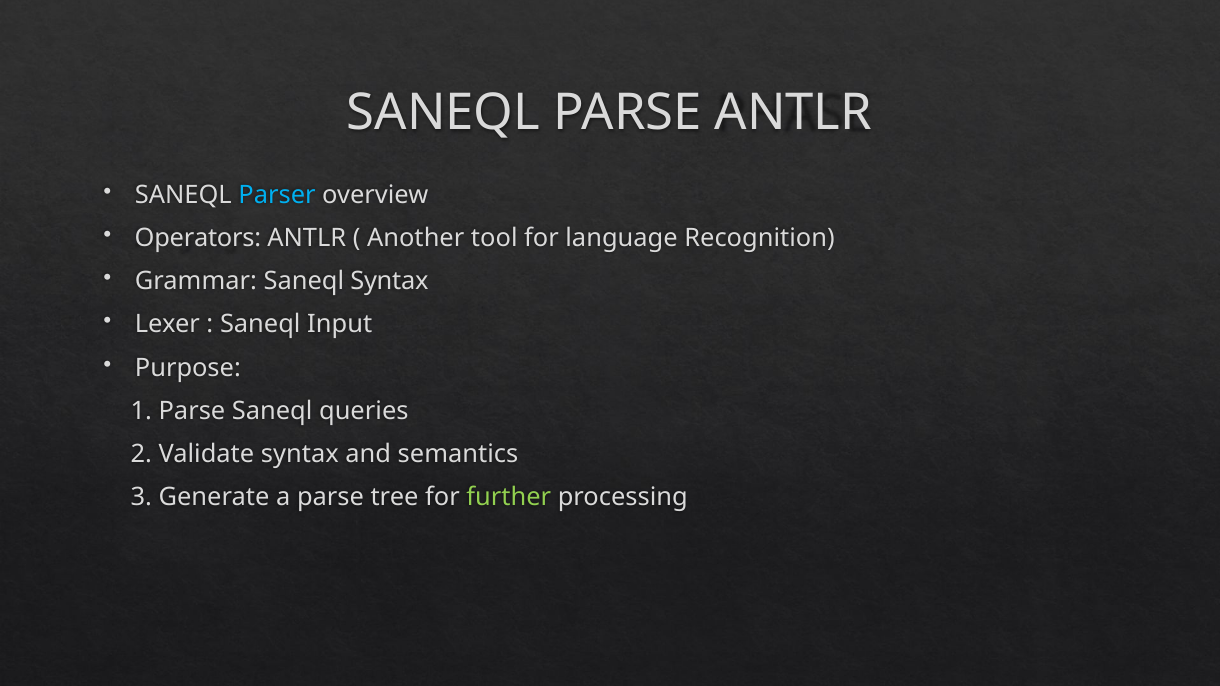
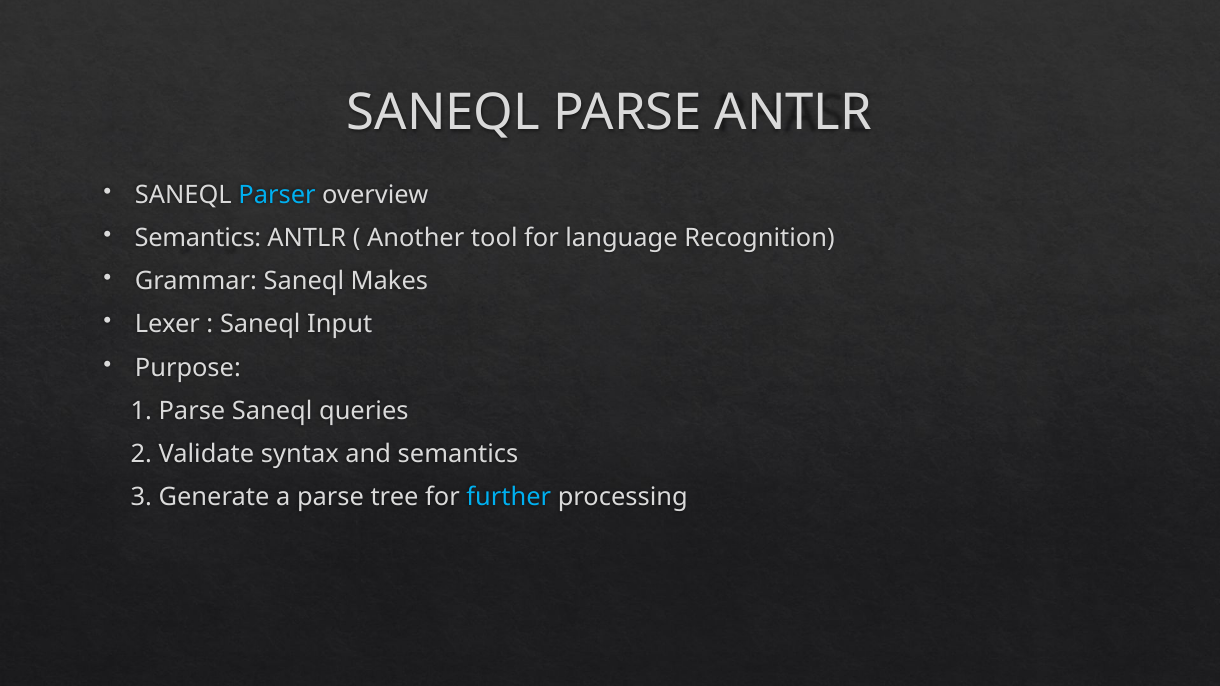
Operators at (198, 238): Operators -> Semantics
Saneql Syntax: Syntax -> Makes
further colour: light green -> light blue
